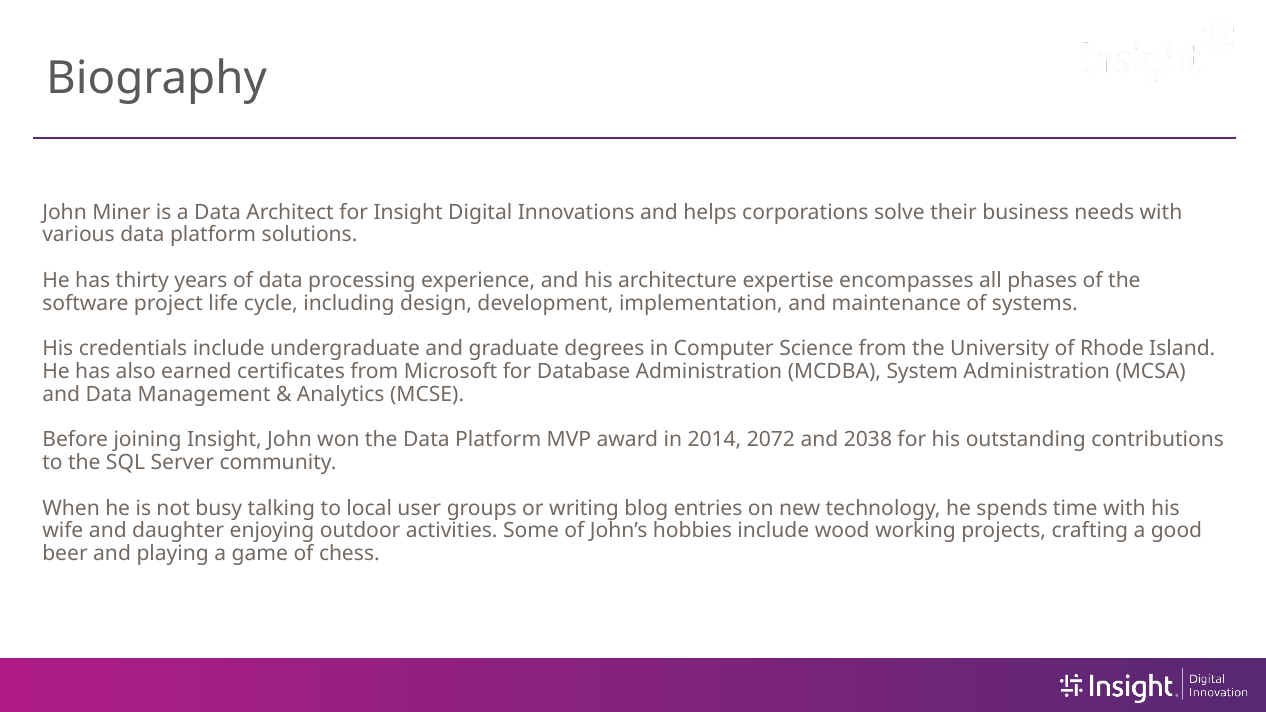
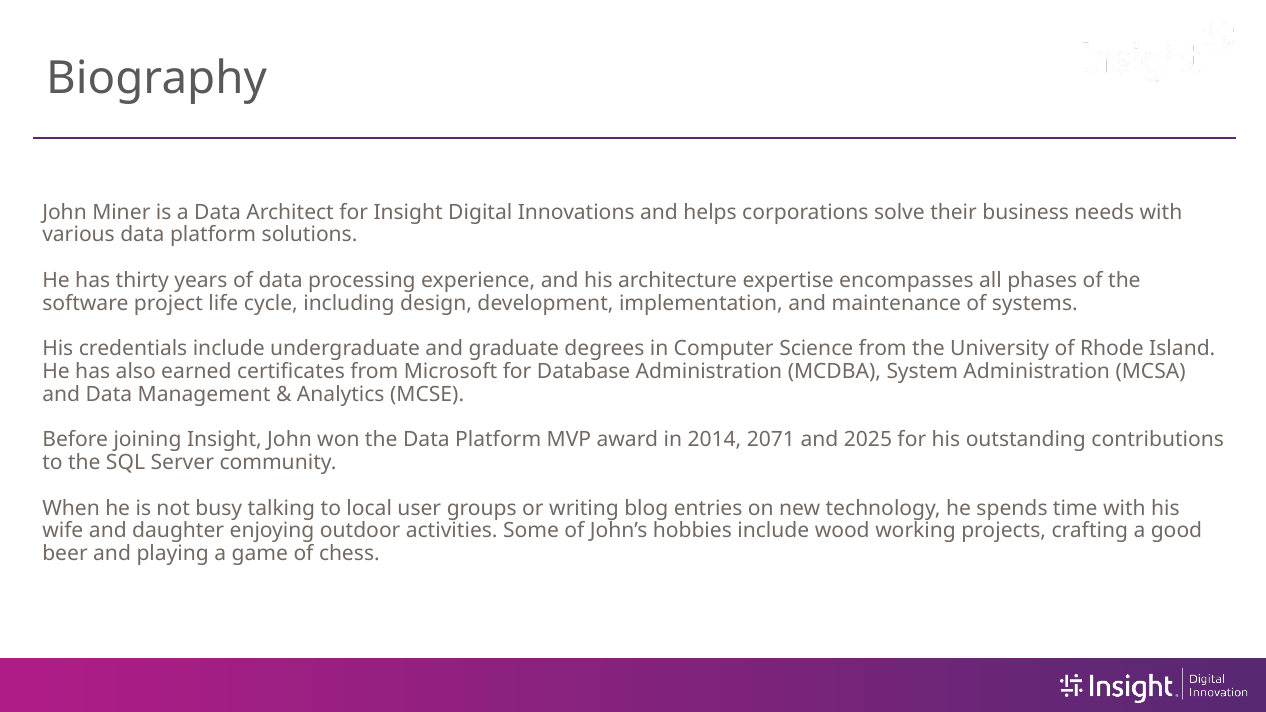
2072: 2072 -> 2071
2038: 2038 -> 2025
